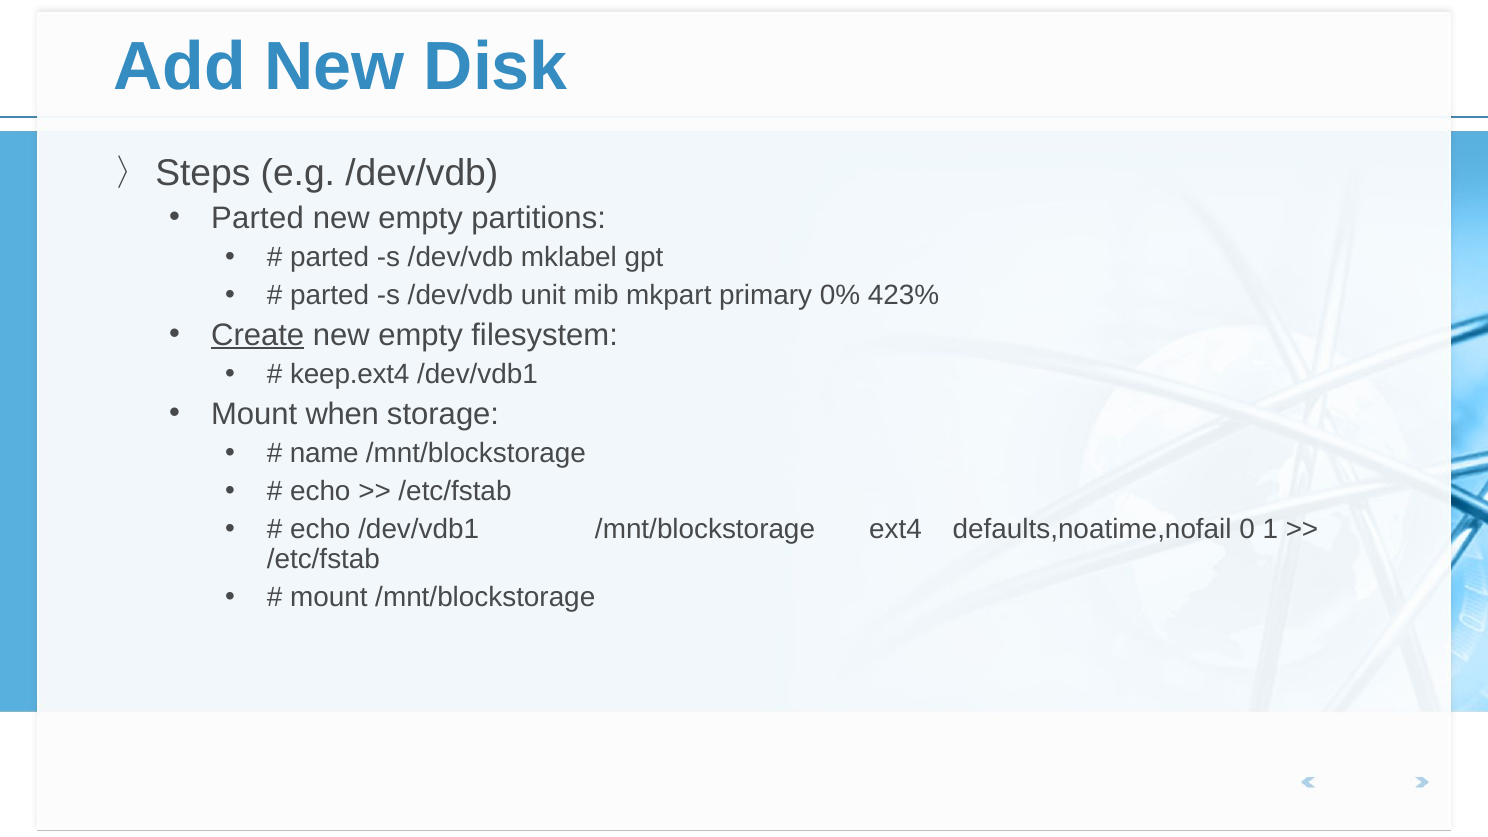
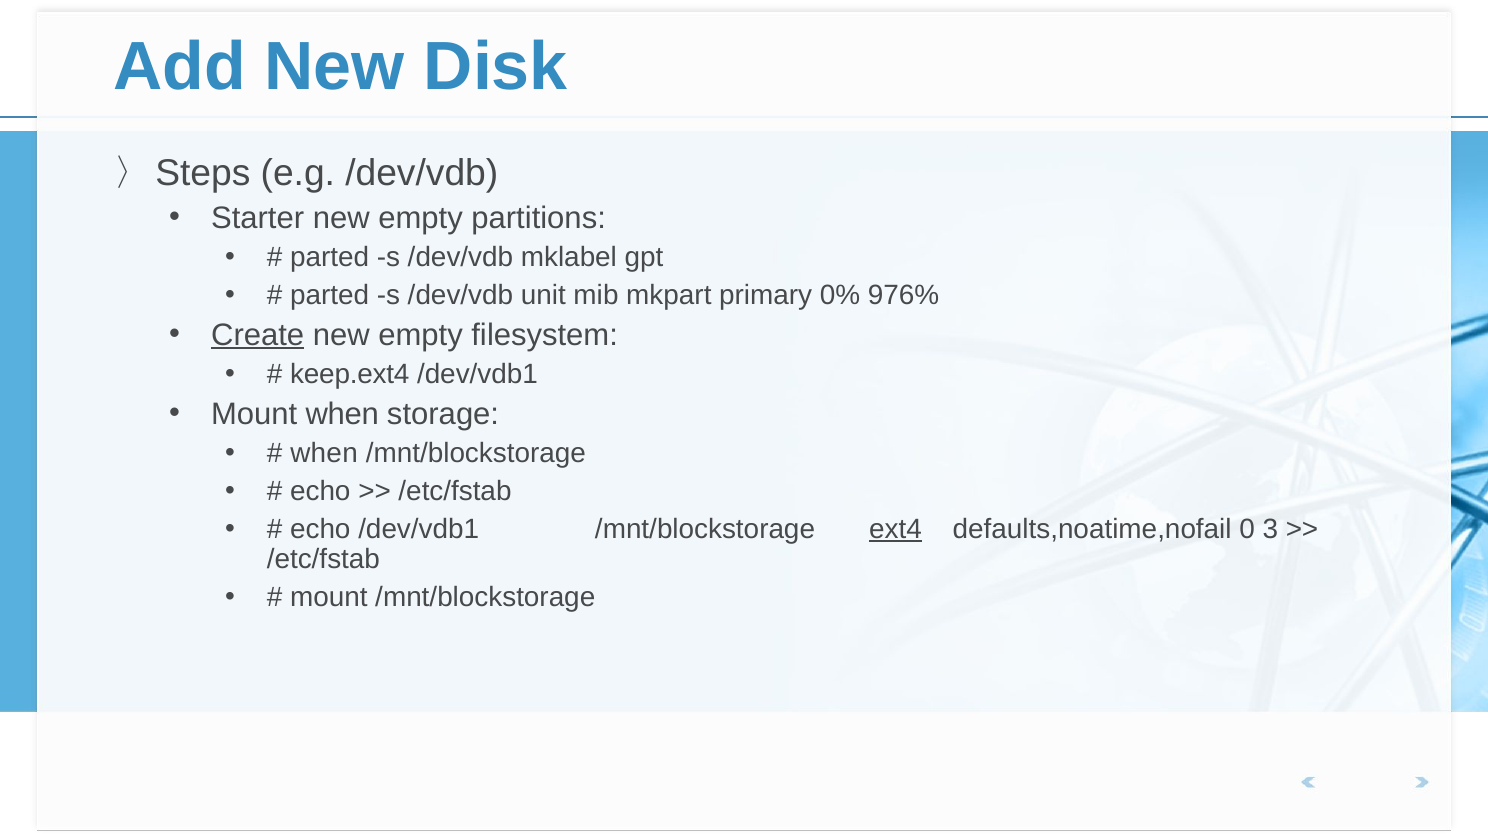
Parted at (258, 218): Parted -> Starter
423%: 423% -> 976%
name at (324, 454): name -> when
ext4 underline: none -> present
1: 1 -> 3
